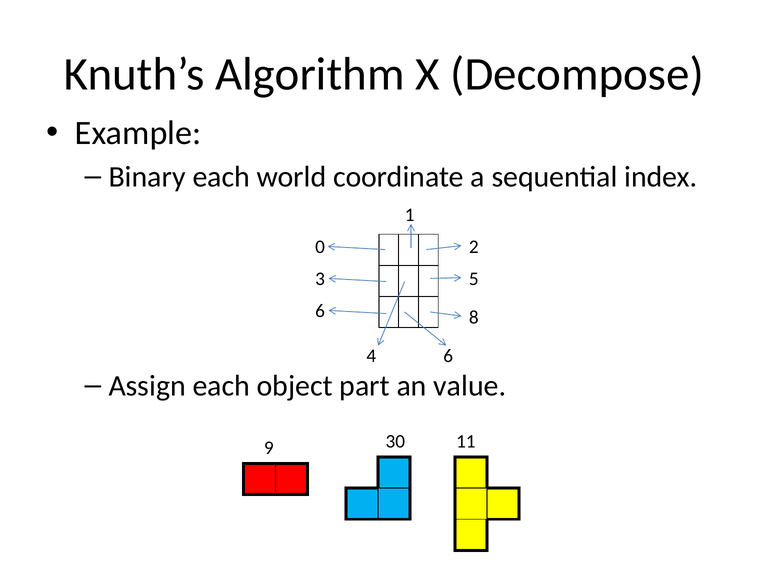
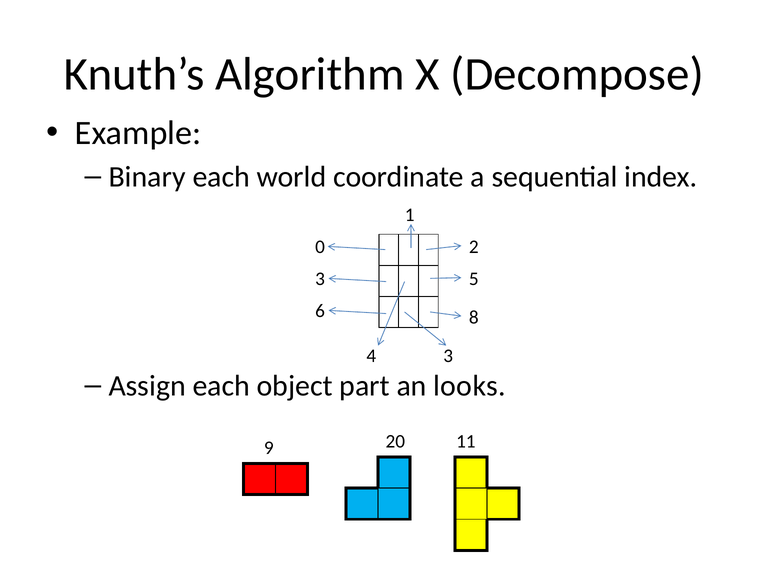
4 6: 6 -> 3
value: value -> looks
30: 30 -> 20
